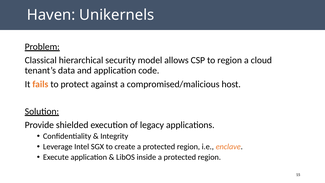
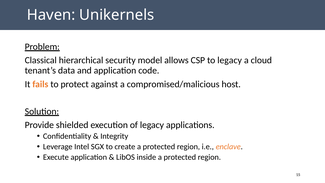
to region: region -> legacy
